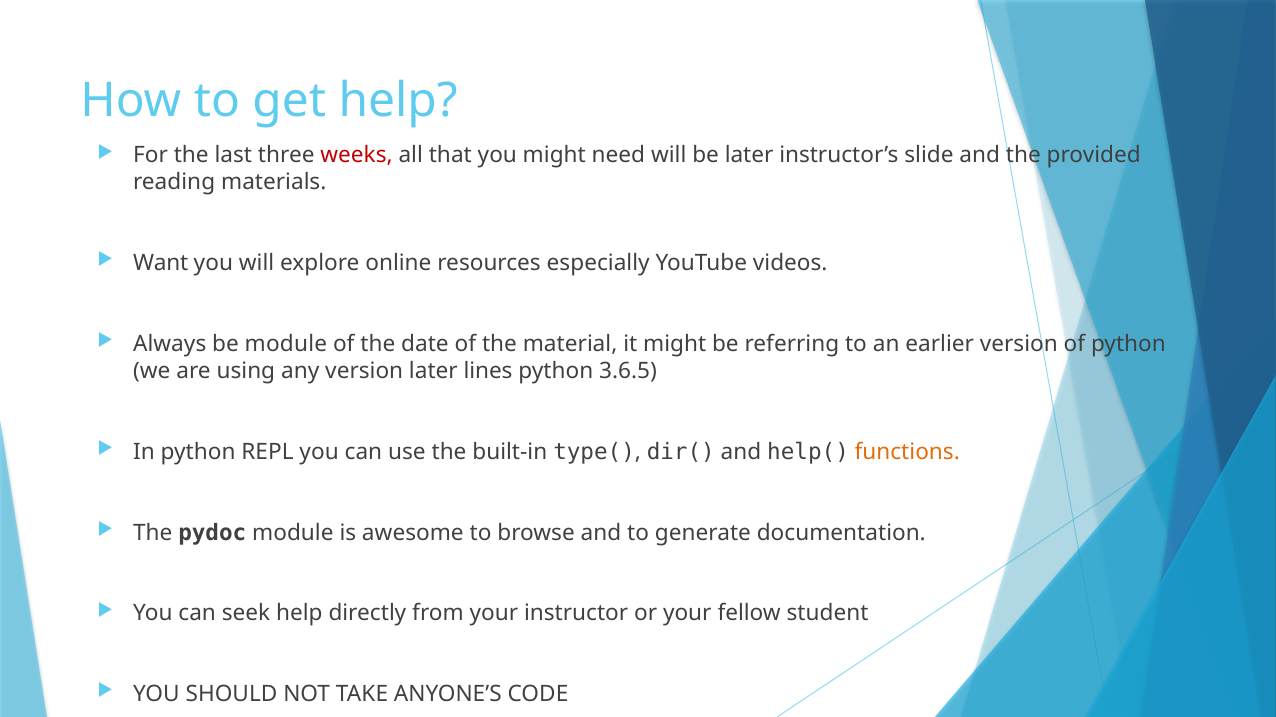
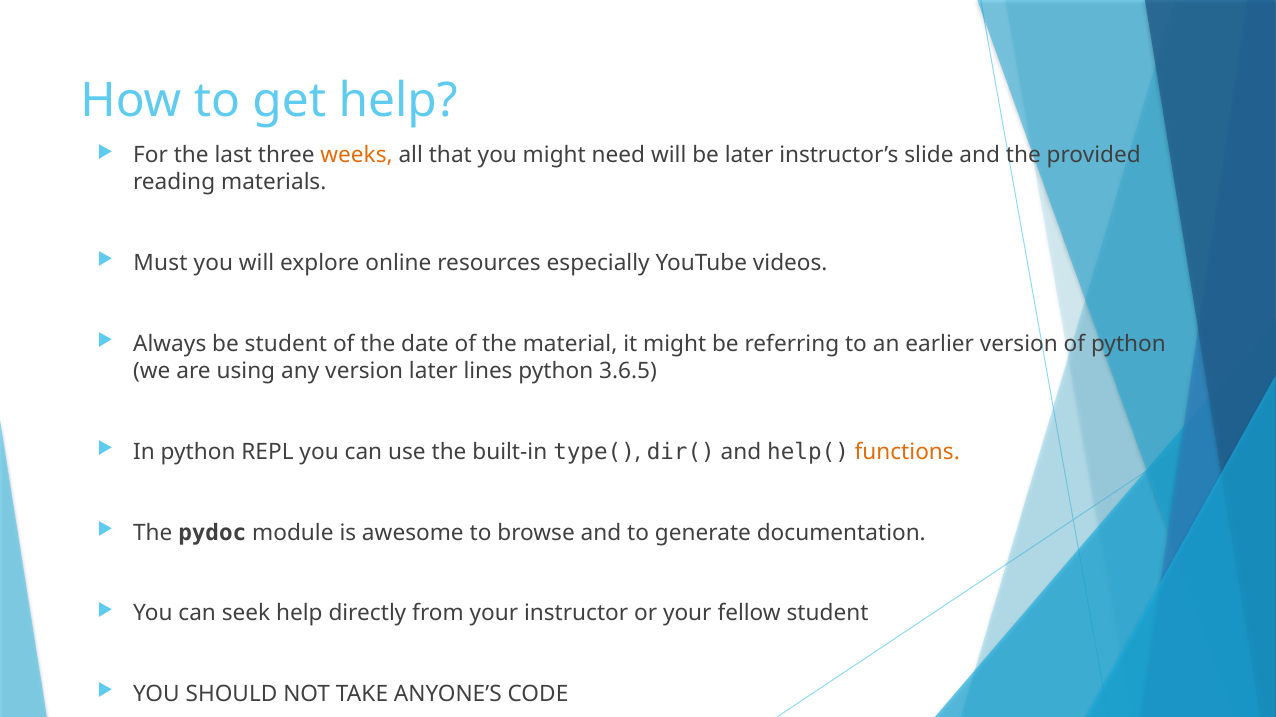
weeks colour: red -> orange
Want: Want -> Must
be module: module -> student
